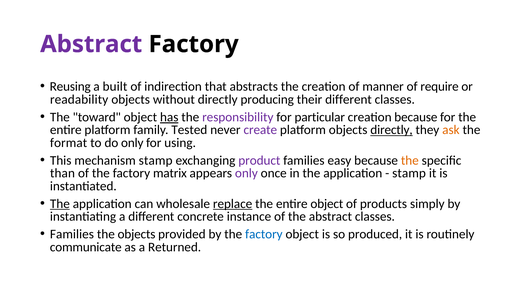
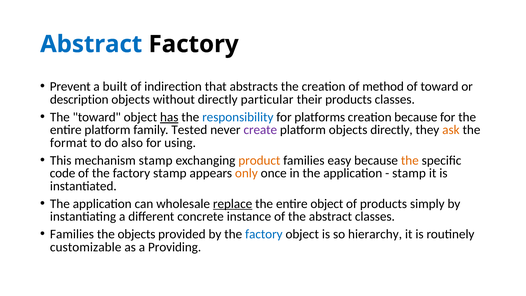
Abstract at (91, 44) colour: purple -> blue
Reusing: Reusing -> Prevent
manner: manner -> method
of require: require -> toward
readability: readability -> description
producing: producing -> particular
their different: different -> products
responsibility colour: purple -> blue
particular: particular -> platforms
directly at (392, 130) underline: present -> none
do only: only -> also
product colour: purple -> orange
than: than -> code
factory matrix: matrix -> stamp
only at (246, 173) colour: purple -> orange
The at (60, 204) underline: present -> none
produced: produced -> hierarchy
communicate: communicate -> customizable
Returned: Returned -> Providing
